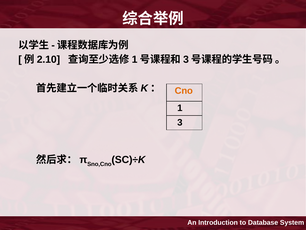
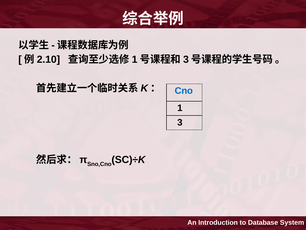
Cno colour: orange -> blue
